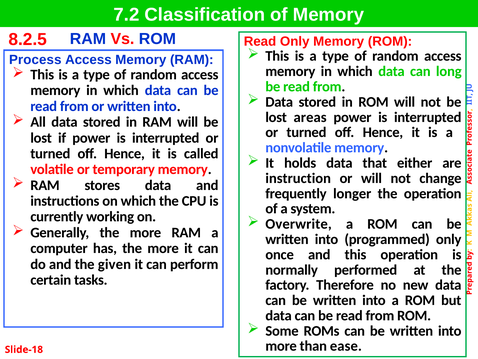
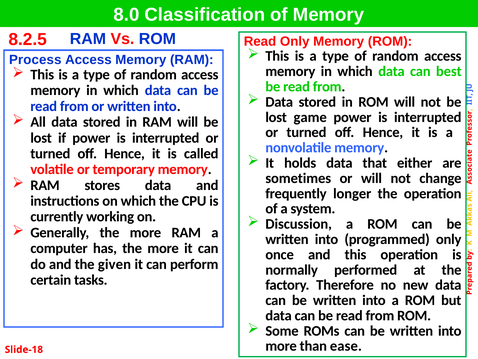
7.2: 7.2 -> 8.0
long: long -> best
areas: areas -> game
instruction: instruction -> sometimes
Overwrite: Overwrite -> Discussion
